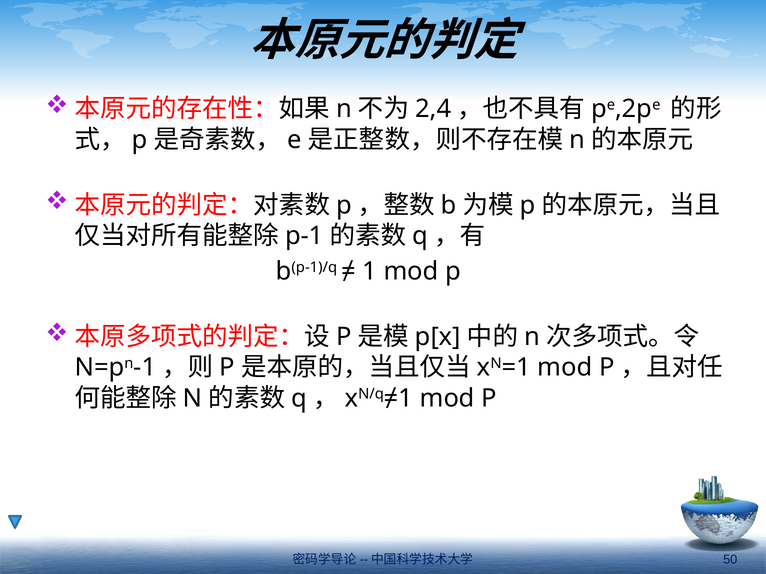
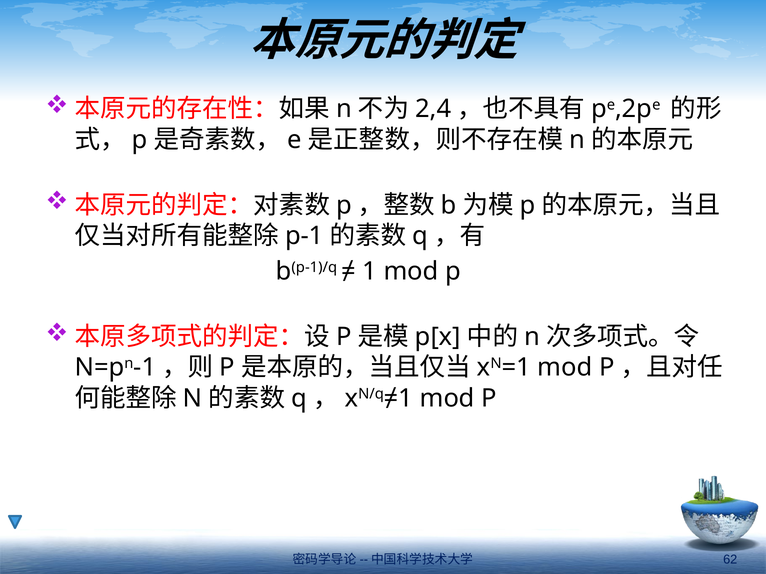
50: 50 -> 62
